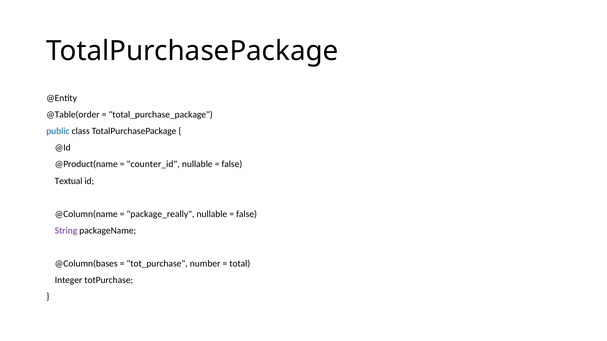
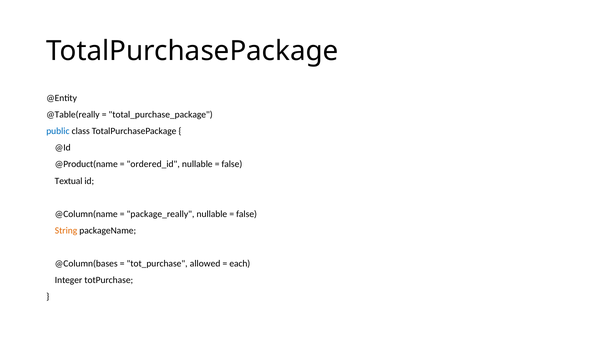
@Table(order: @Table(order -> @Table(really
counter_id: counter_id -> ordered_id
String colour: purple -> orange
number: number -> allowed
total: total -> each
